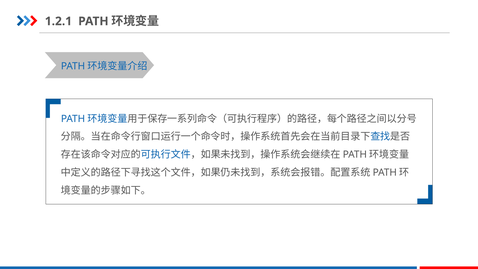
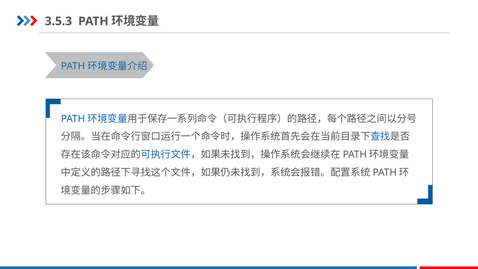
1.2.1: 1.2.1 -> 3.5.3
